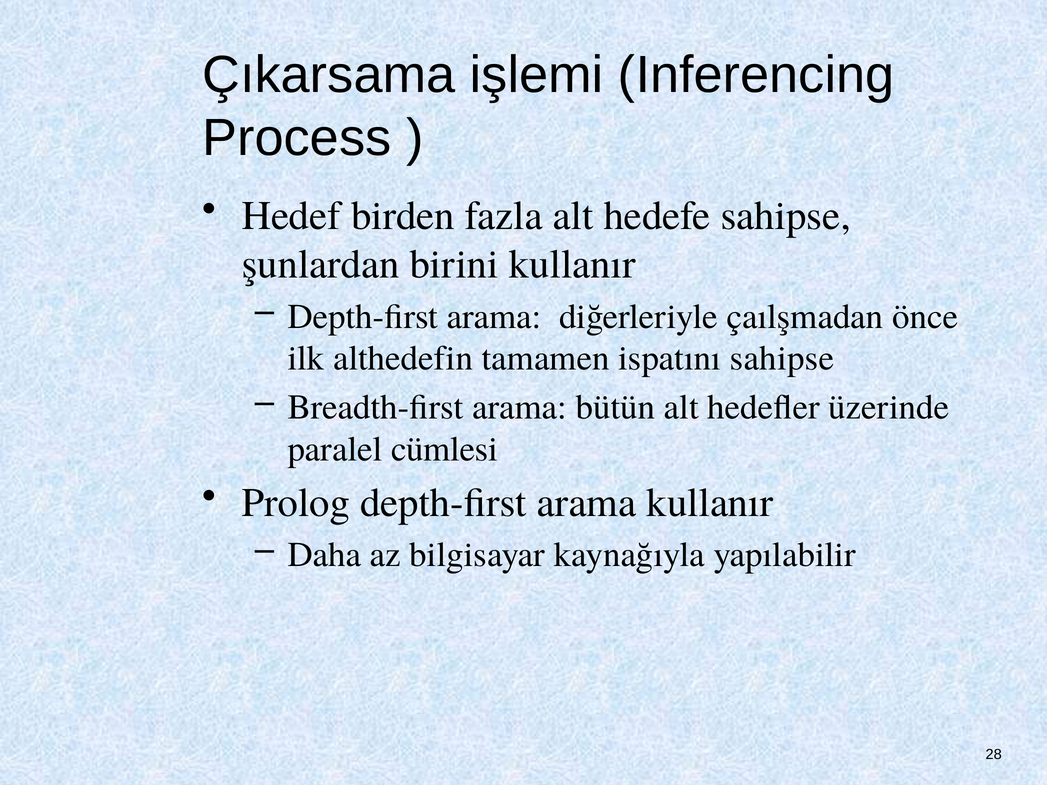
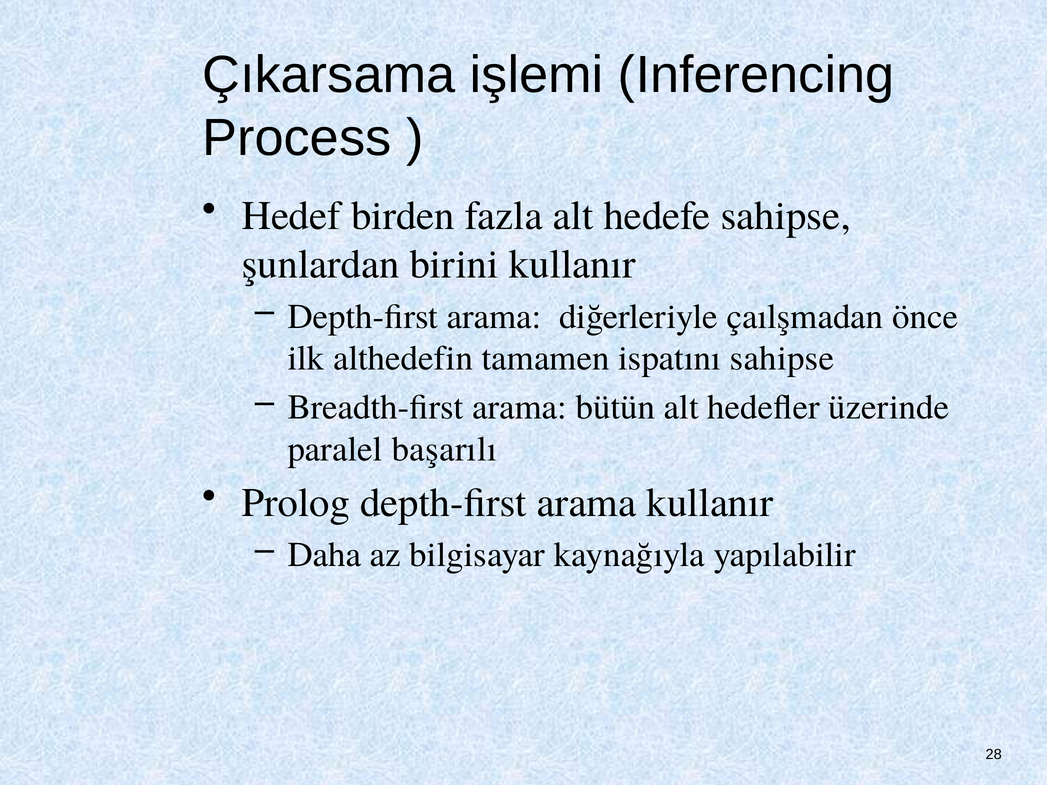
cümlesi: cümlesi -> başarılı
